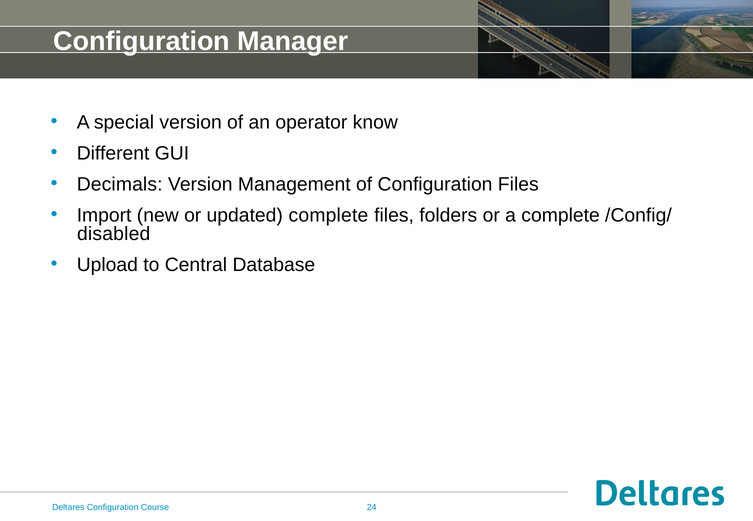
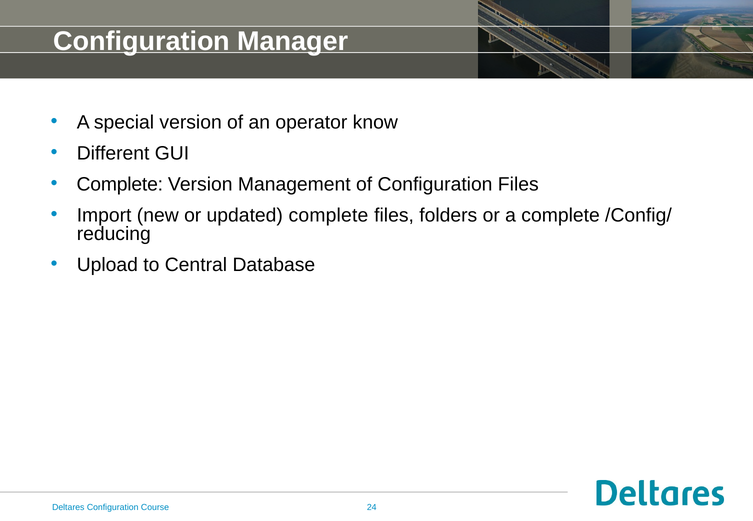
Decimals at (120, 184): Decimals -> Complete
disabled: disabled -> reducing
